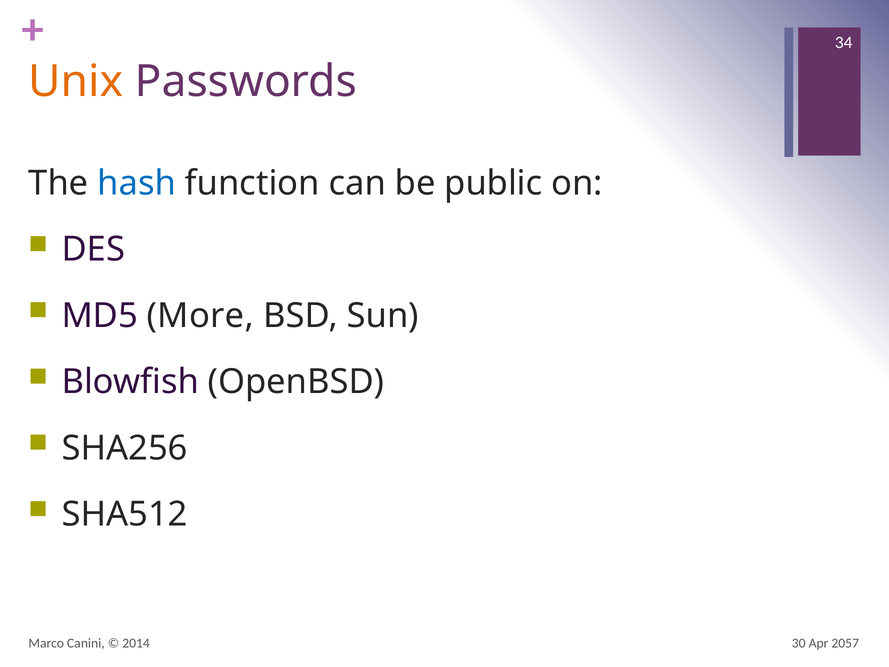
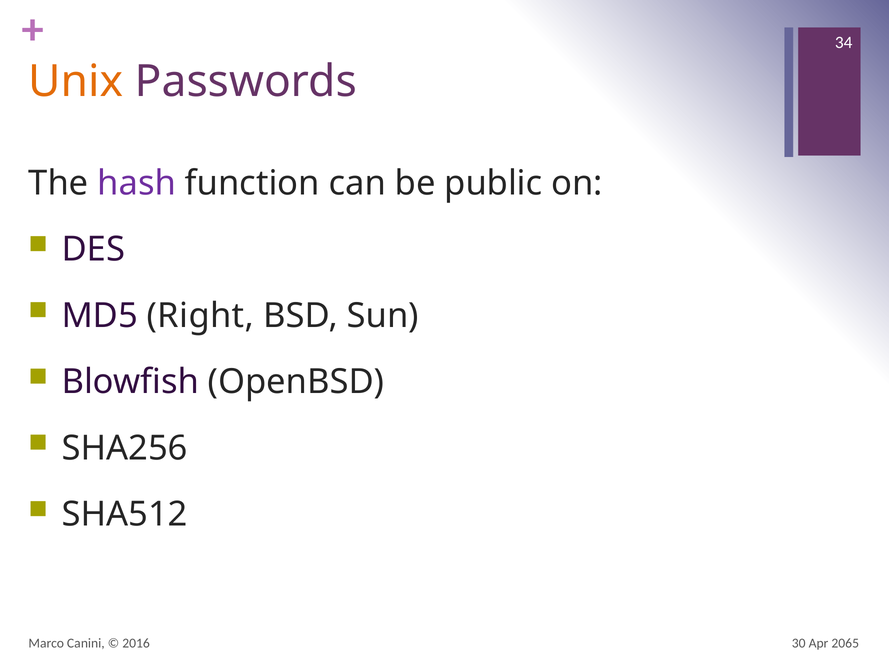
hash colour: blue -> purple
More: More -> Right
2014: 2014 -> 2016
2057: 2057 -> 2065
